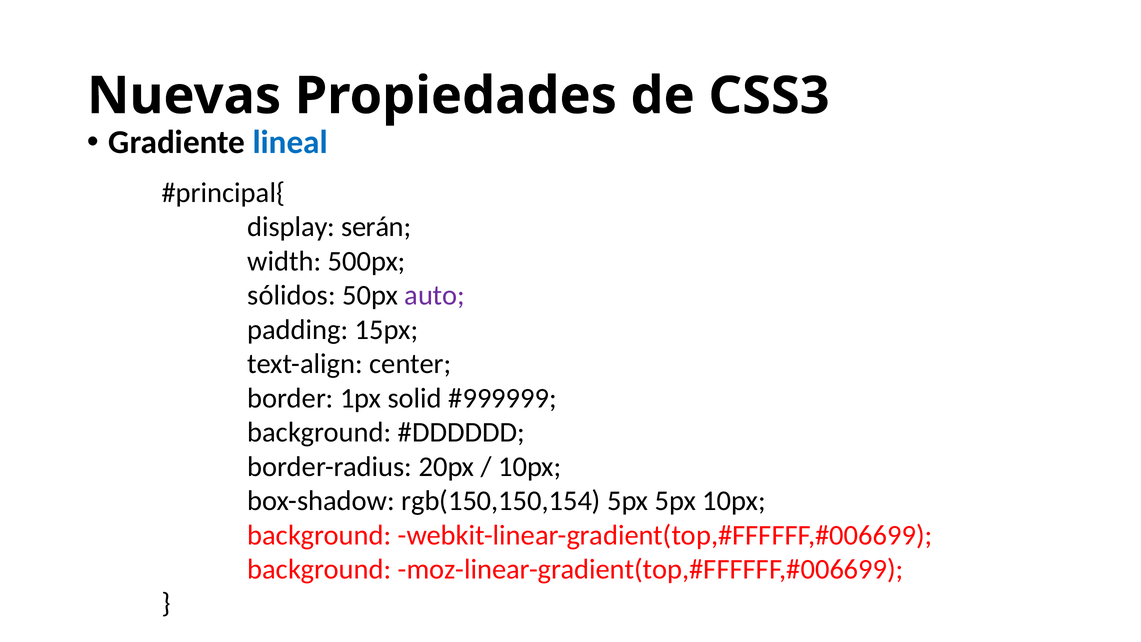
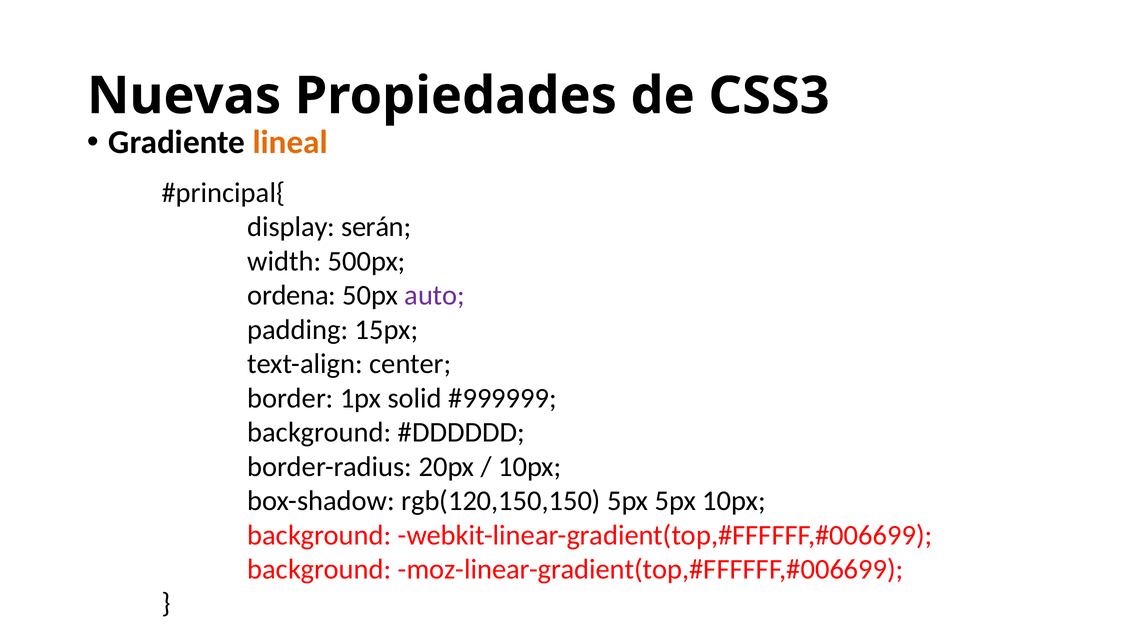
lineal colour: blue -> orange
sólidos: sólidos -> ordena
rgb(150,150,154: rgb(150,150,154 -> rgb(120,150,150
